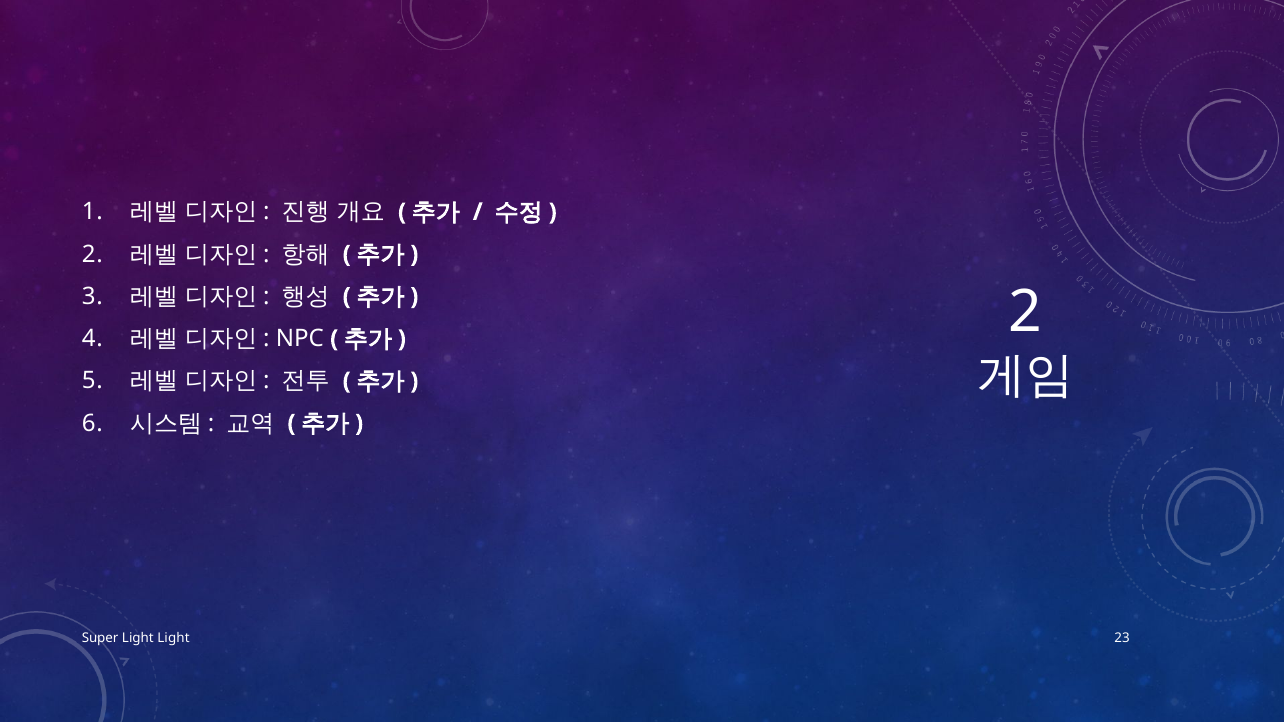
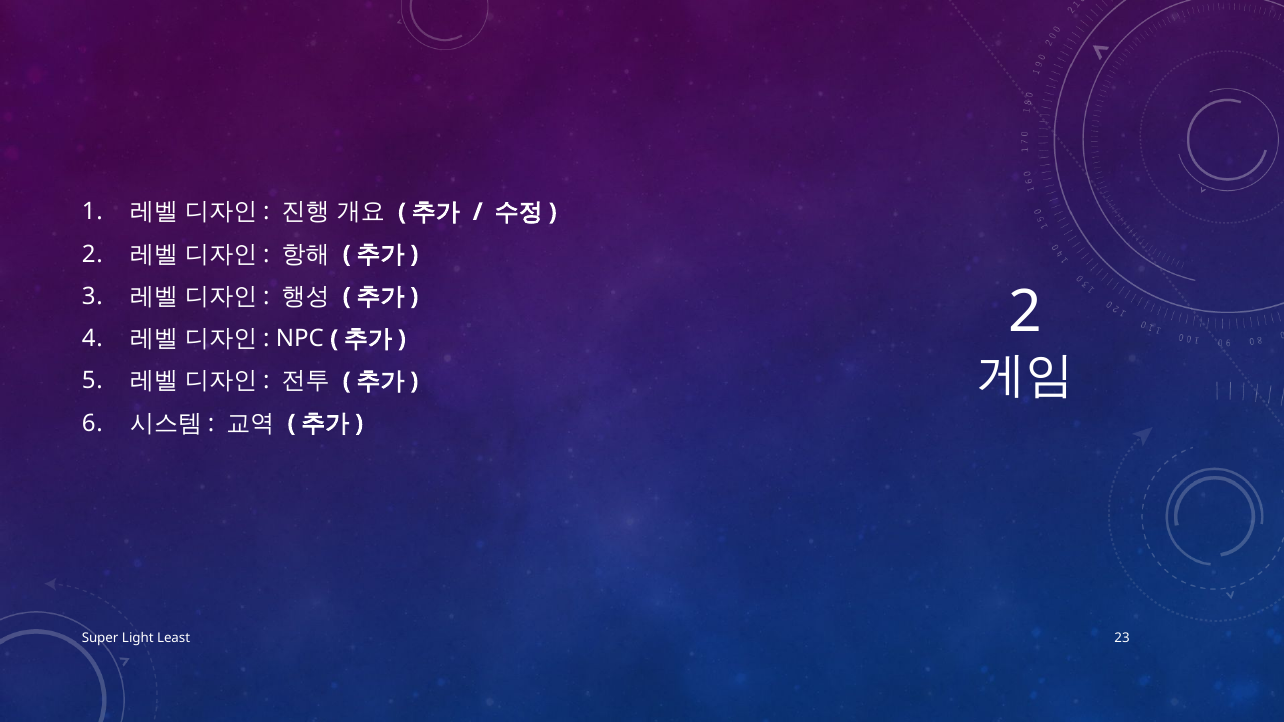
Light Light: Light -> Least
